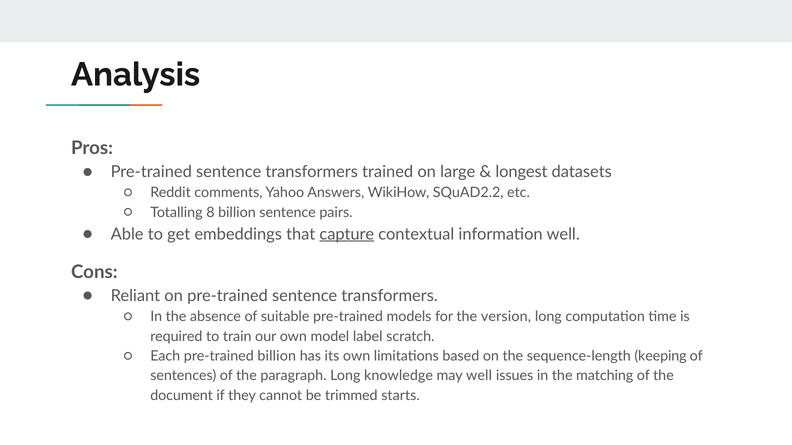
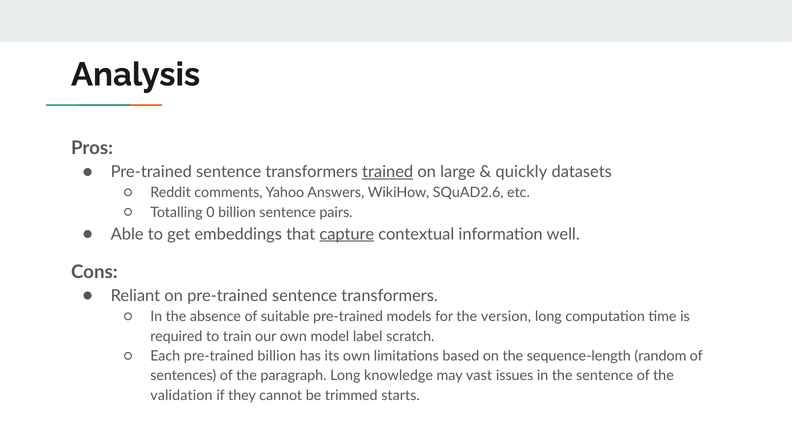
trained underline: none -> present
longest: longest -> quickly
SQuAD2.2: SQuAD2.2 -> SQuAD2.6
8: 8 -> 0
keeping: keeping -> random
may well: well -> vast
the matching: matching -> sentence
document: document -> validation
